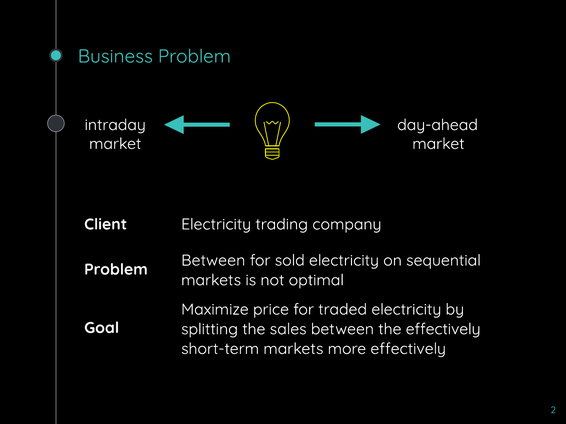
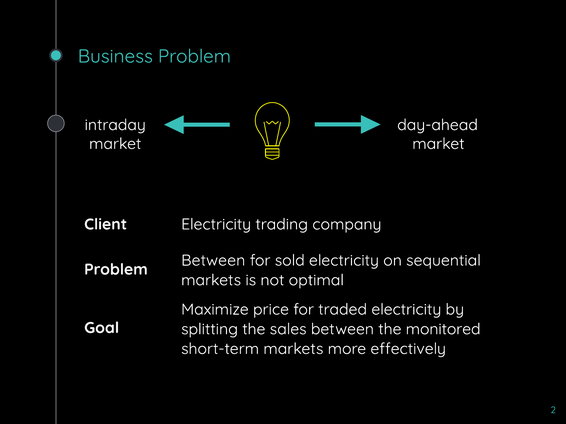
the effectively: effectively -> monitored
